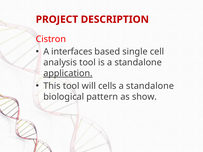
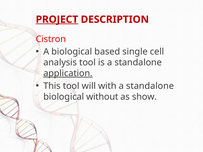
PROJECT underline: none -> present
A interfaces: interfaces -> biological
cells: cells -> with
pattern: pattern -> without
